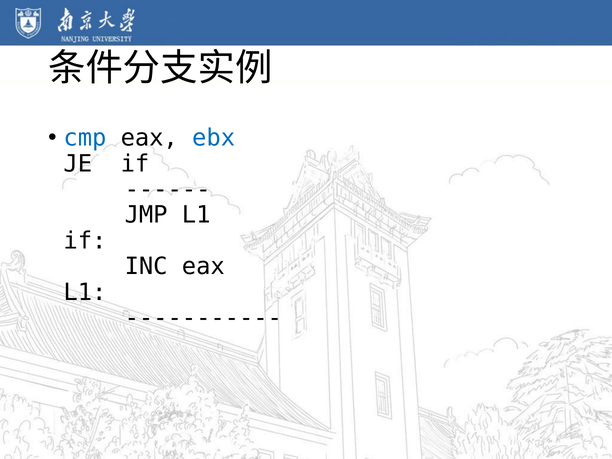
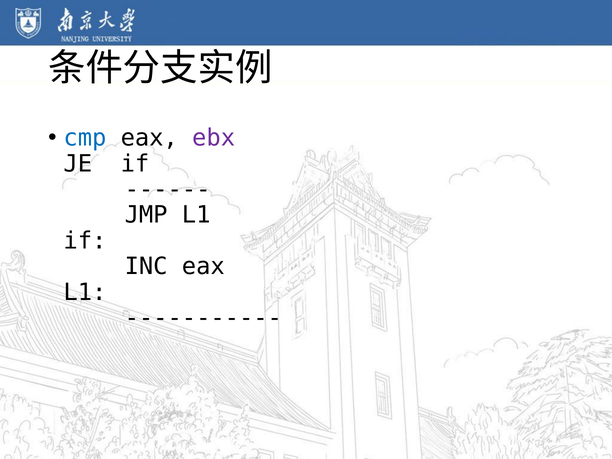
ebx colour: blue -> purple
